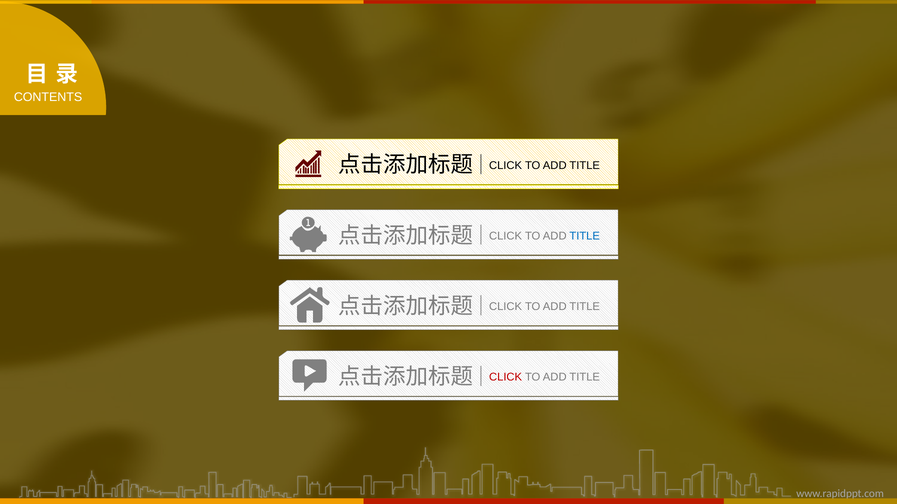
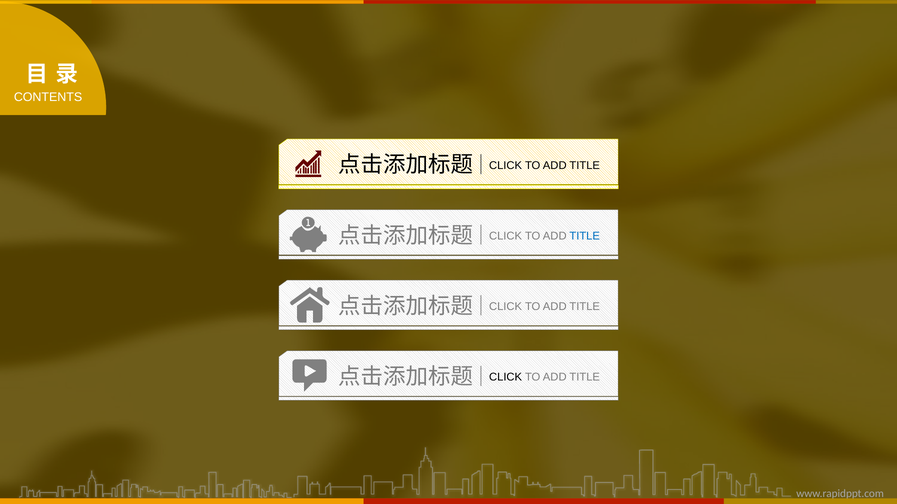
CLICK at (506, 378) colour: red -> black
